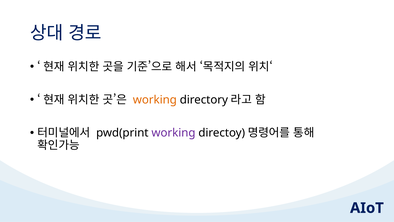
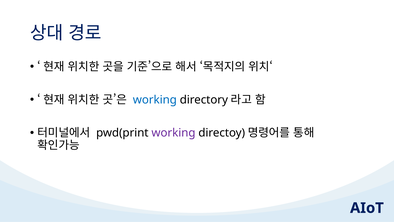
working at (155, 100) colour: orange -> blue
